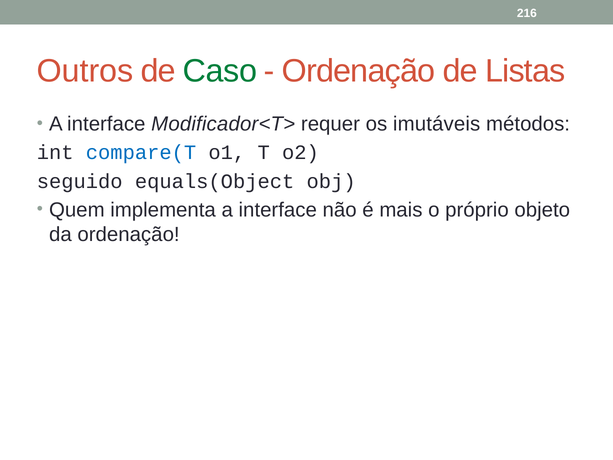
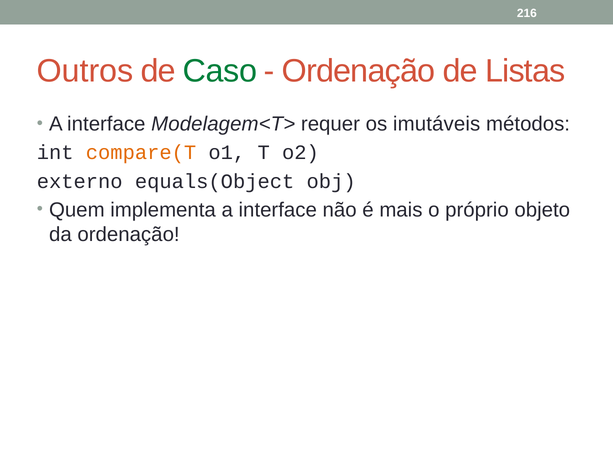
Modificador<T>: Modificador<T> -> Modelagem<T>
compare(T colour: blue -> orange
seguido: seguido -> externo
